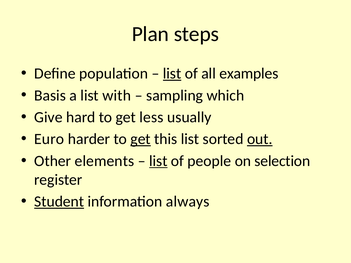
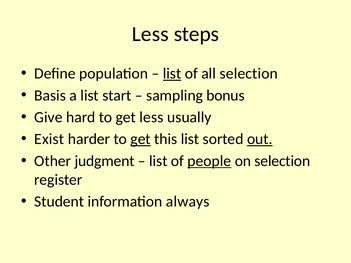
Plan at (150, 34): Plan -> Less
all examples: examples -> selection
with: with -> start
which: which -> bonus
Euro: Euro -> Exist
elements: elements -> judgment
list at (158, 161) underline: present -> none
people underline: none -> present
Student underline: present -> none
